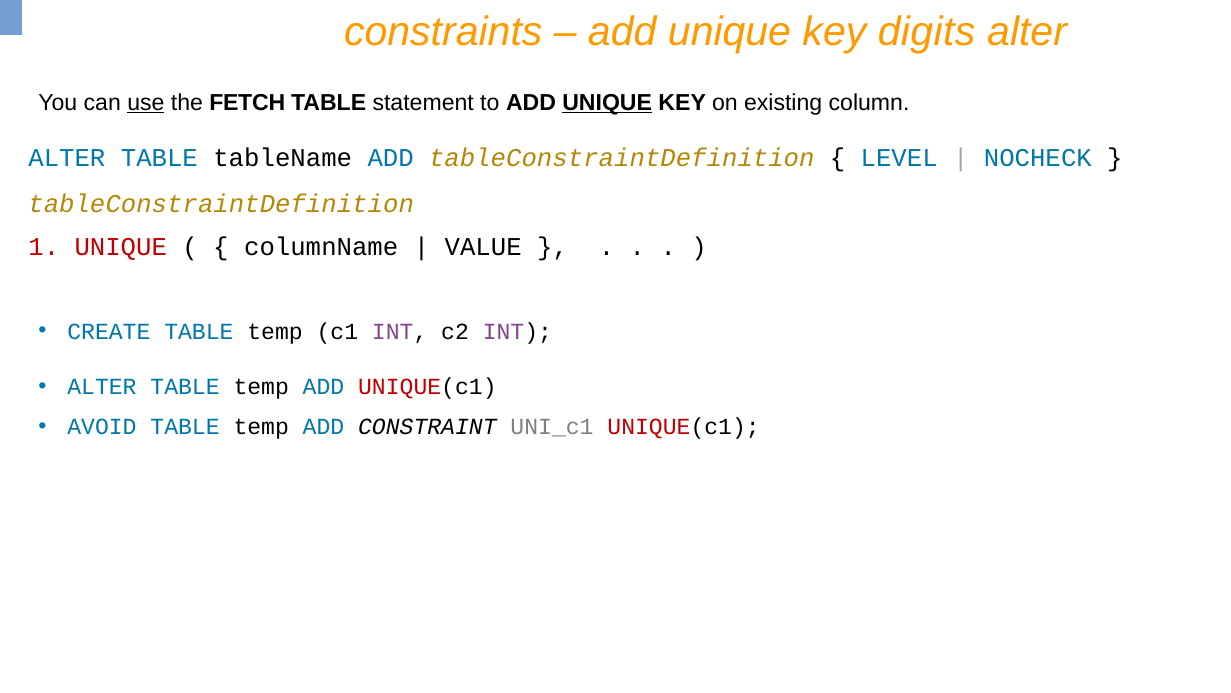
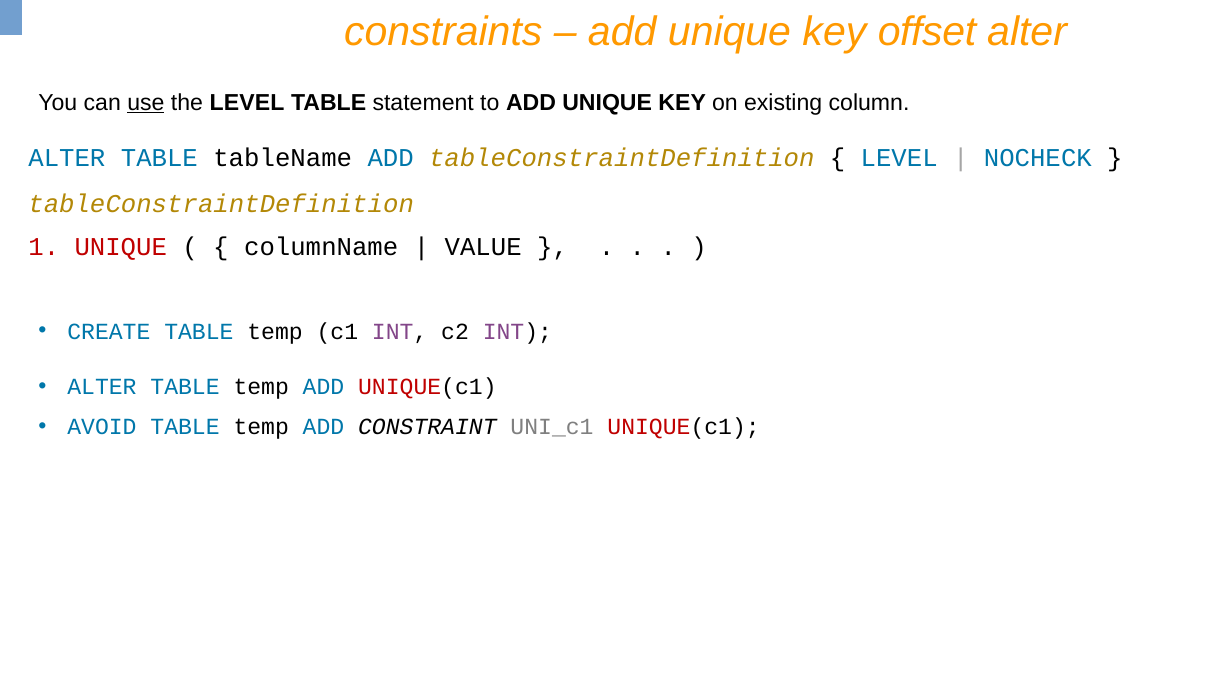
digits: digits -> offset
the FETCH: FETCH -> LEVEL
UNIQUE at (607, 103) underline: present -> none
